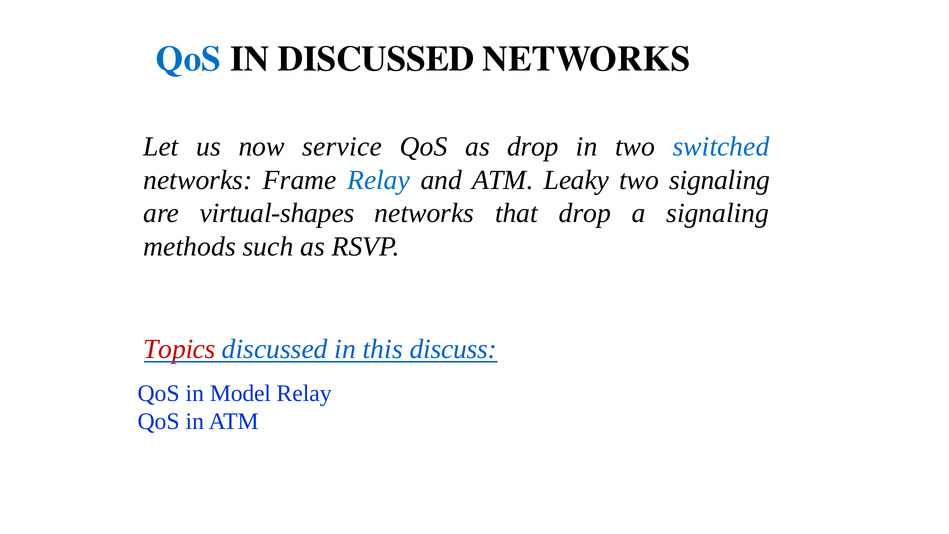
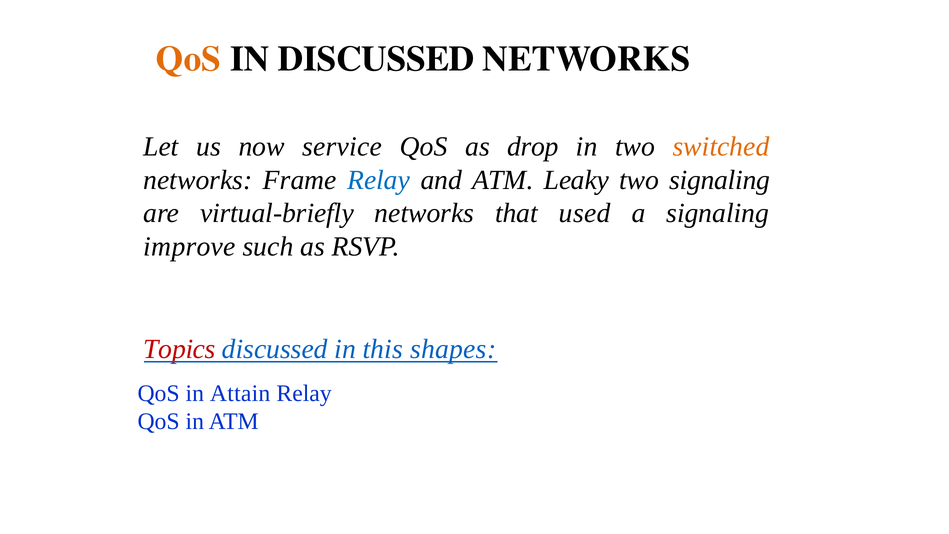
QoS at (189, 59) colour: blue -> orange
switched colour: blue -> orange
virtual-shapes: virtual-shapes -> virtual-briefly
that drop: drop -> used
methods: methods -> improve
discuss: discuss -> shapes
Model: Model -> Attain
